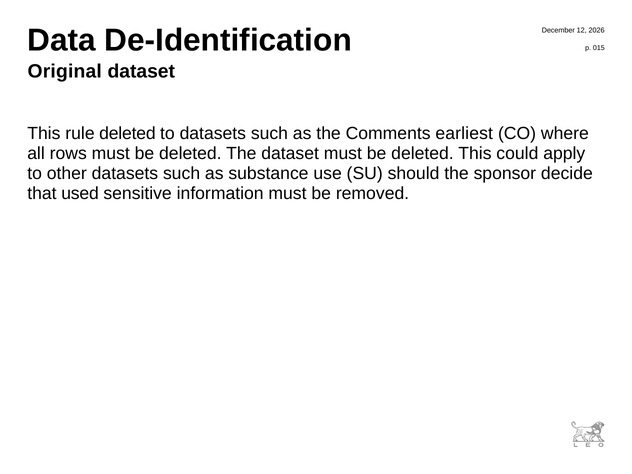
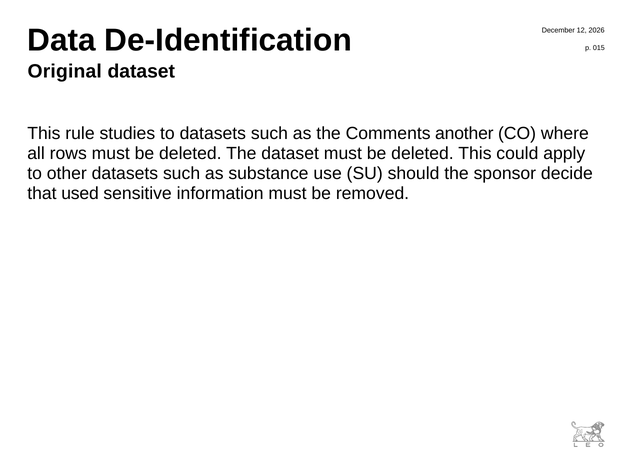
rule deleted: deleted -> studies
earliest: earliest -> another
